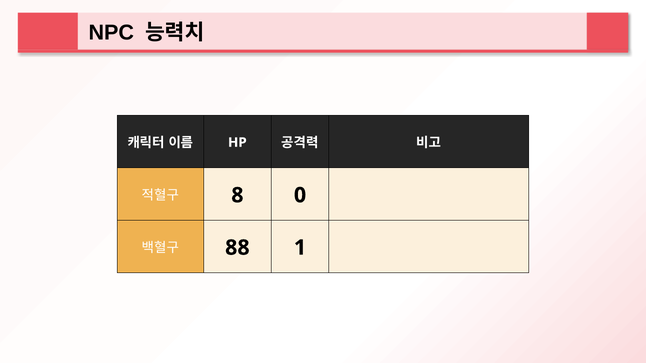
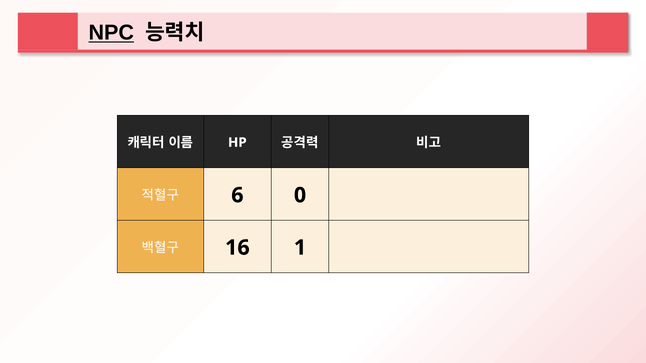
NPC underline: none -> present
8: 8 -> 6
88: 88 -> 16
